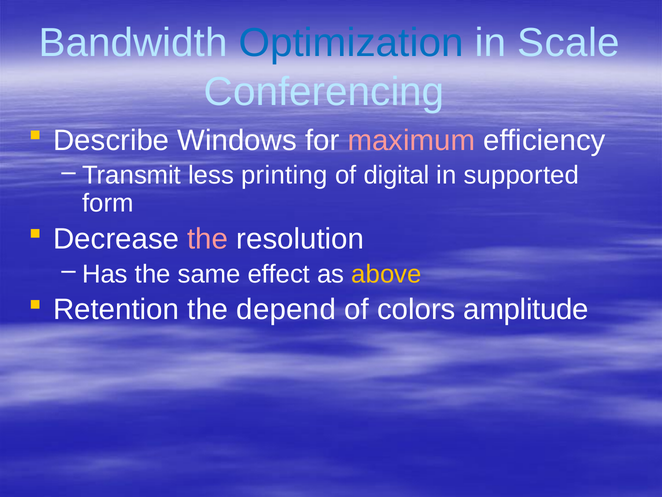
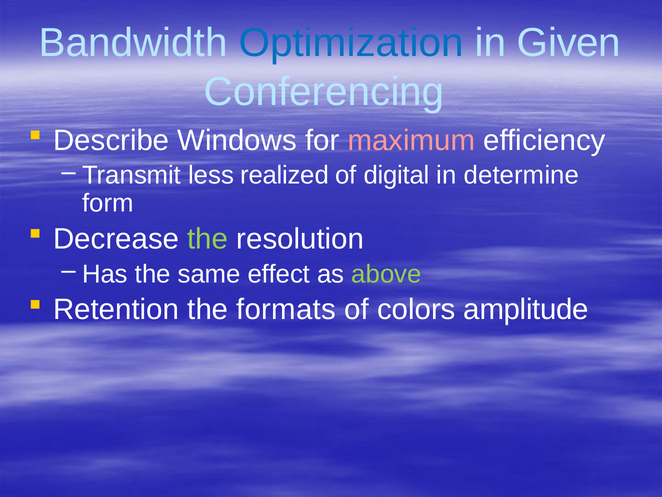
Scale: Scale -> Given
printing: printing -> realized
supported: supported -> determine
the at (208, 239) colour: pink -> light green
above colour: yellow -> light green
depend: depend -> formats
